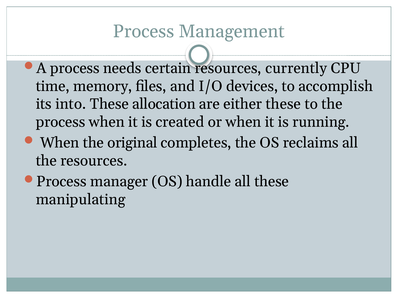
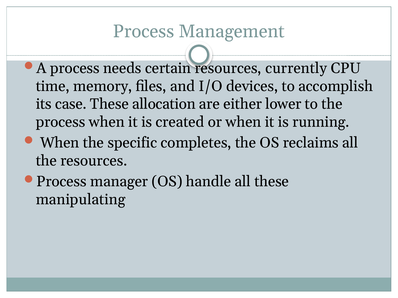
into: into -> case
either these: these -> lower
original: original -> specific
